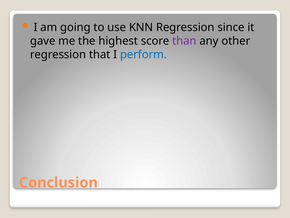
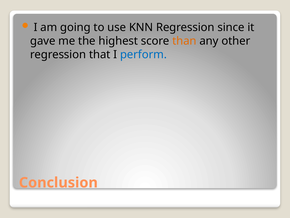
than colour: purple -> orange
